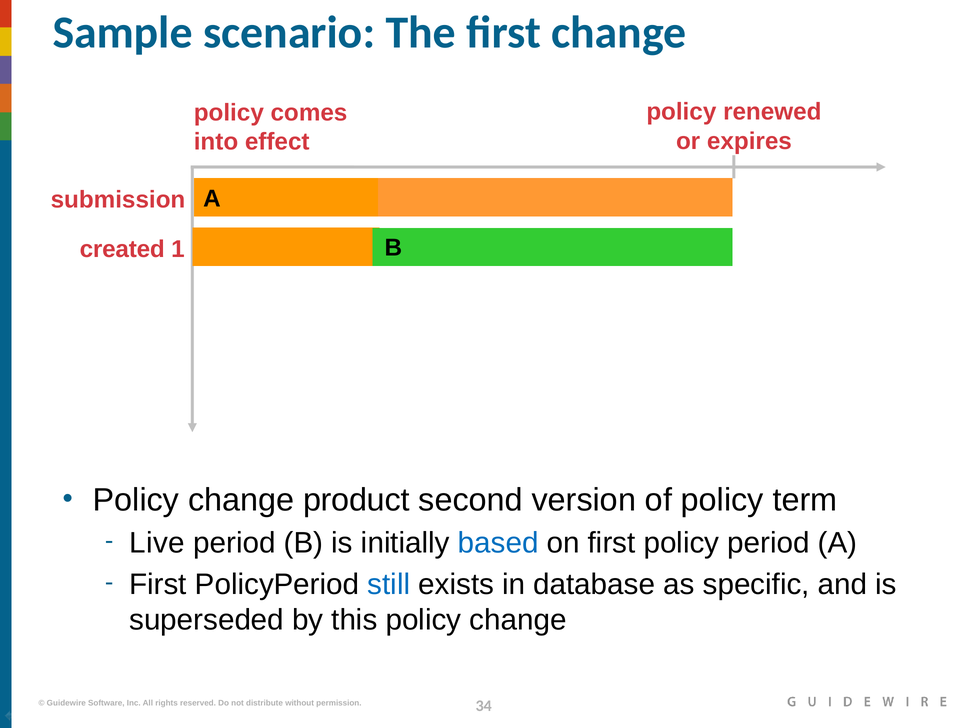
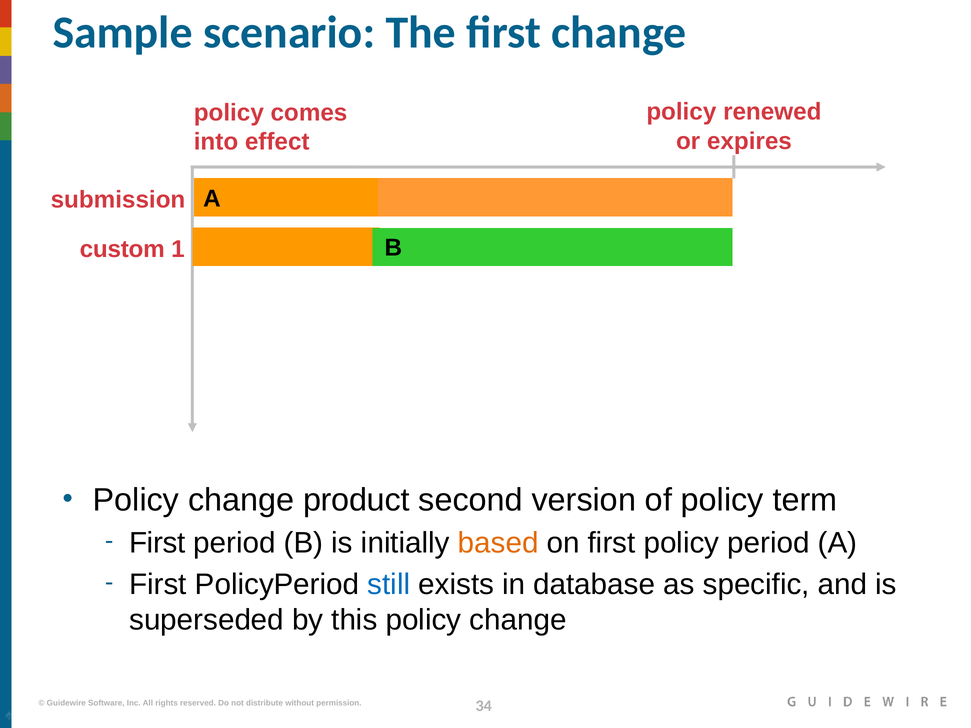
created: created -> custom
Live at (157, 543): Live -> First
based colour: blue -> orange
